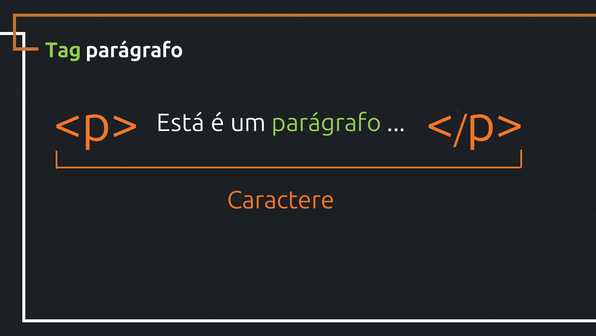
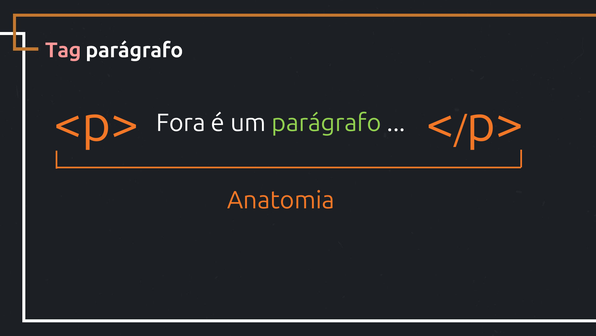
Tag colour: light green -> pink
Está: Está -> Fora
Caractere: Caractere -> Anatomia
